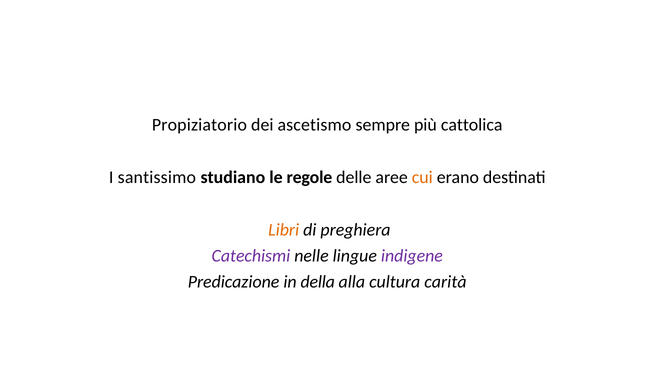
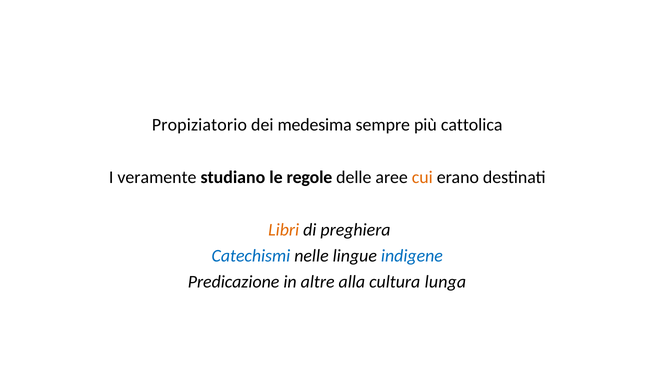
ascetismo: ascetismo -> medesima
santissimo: santissimo -> veramente
Catechismi colour: purple -> blue
indigene colour: purple -> blue
della: della -> altre
carità: carità -> lunga
